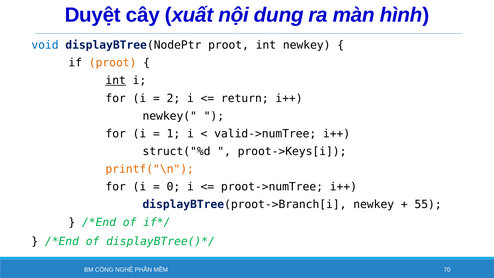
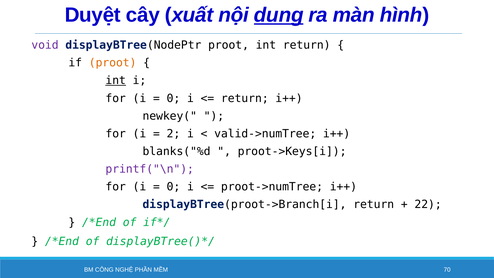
dung underline: none -> present
void colour: blue -> purple
int newkey: newkey -> return
2 at (173, 98): 2 -> 0
1: 1 -> 2
struct("%d: struct("%d -> blanks("%d
printf("\n colour: orange -> purple
displayBTree(proot->Branch[i newkey: newkey -> return
55: 55 -> 22
